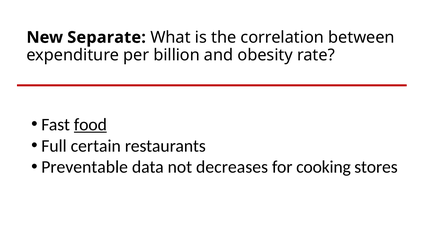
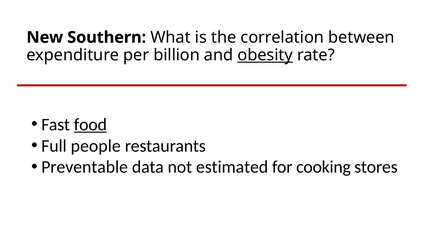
Separate: Separate -> Southern
obesity underline: none -> present
certain: certain -> people
decreases: decreases -> estimated
